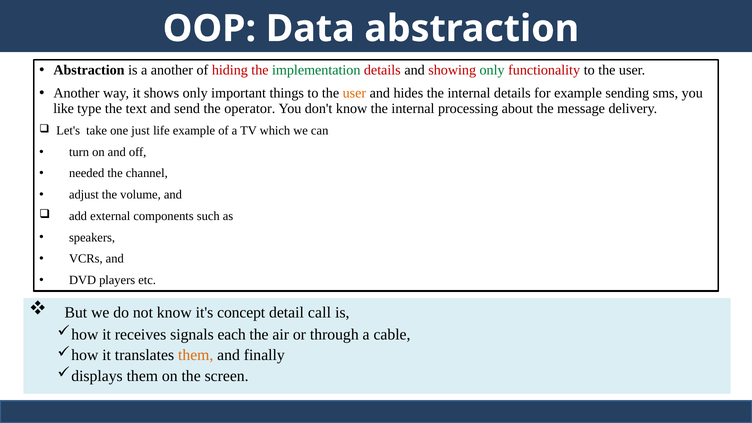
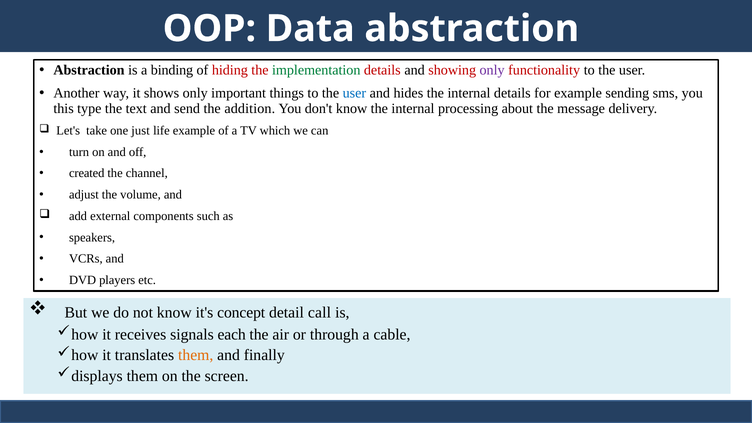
a another: another -> binding
only at (492, 70) colour: green -> purple
user at (354, 93) colour: orange -> blue
like: like -> this
operator: operator -> addition
needed: needed -> created
